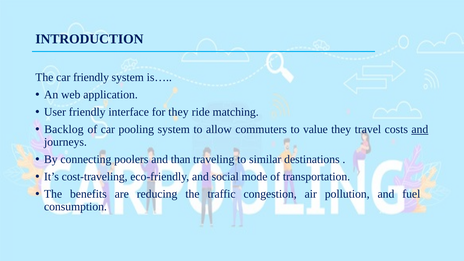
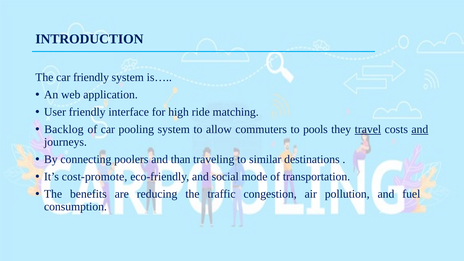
for they: they -> high
value: value -> pools
travel underline: none -> present
cost-traveling: cost-traveling -> cost-promote
